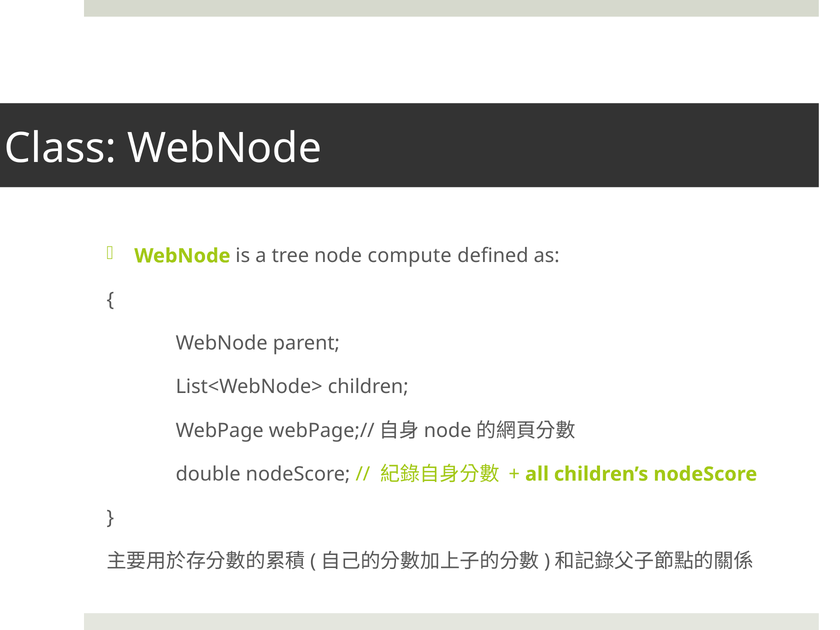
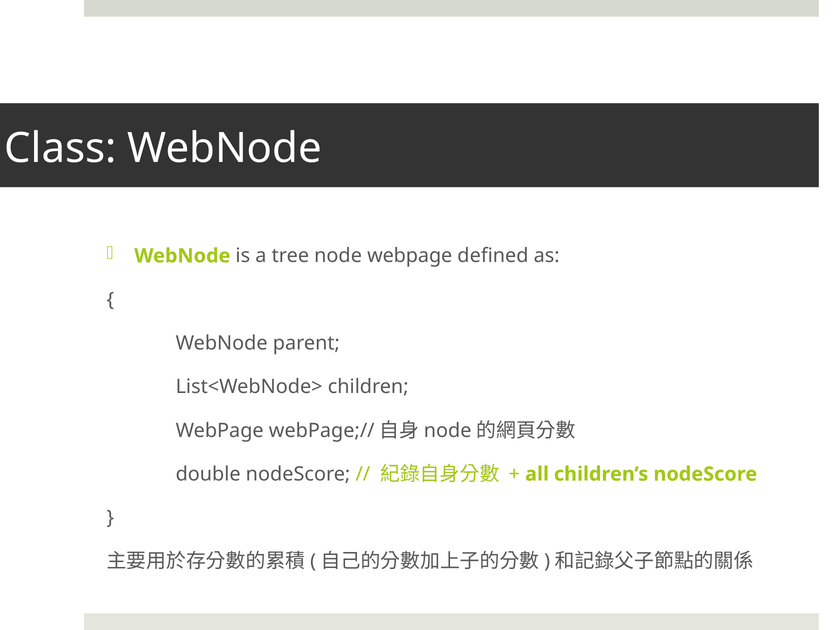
node compute: compute -> webpage
